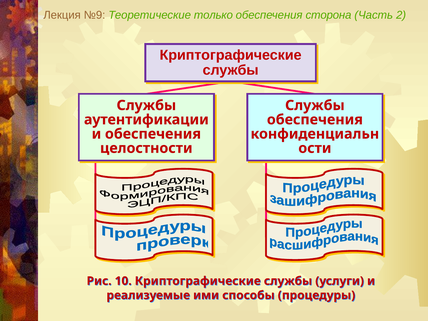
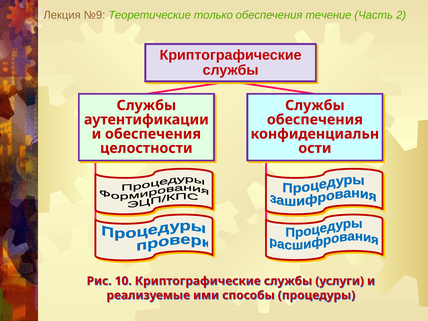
сторона: сторона -> течение
